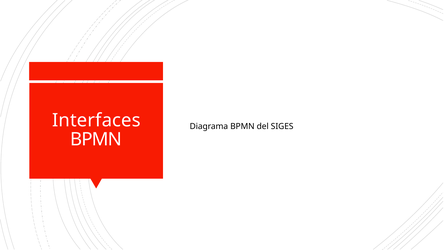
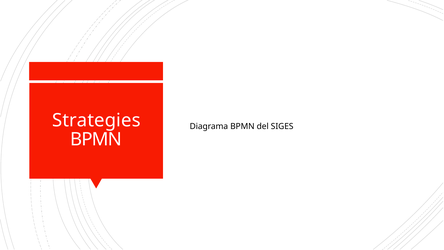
Interfaces: Interfaces -> Strategies
